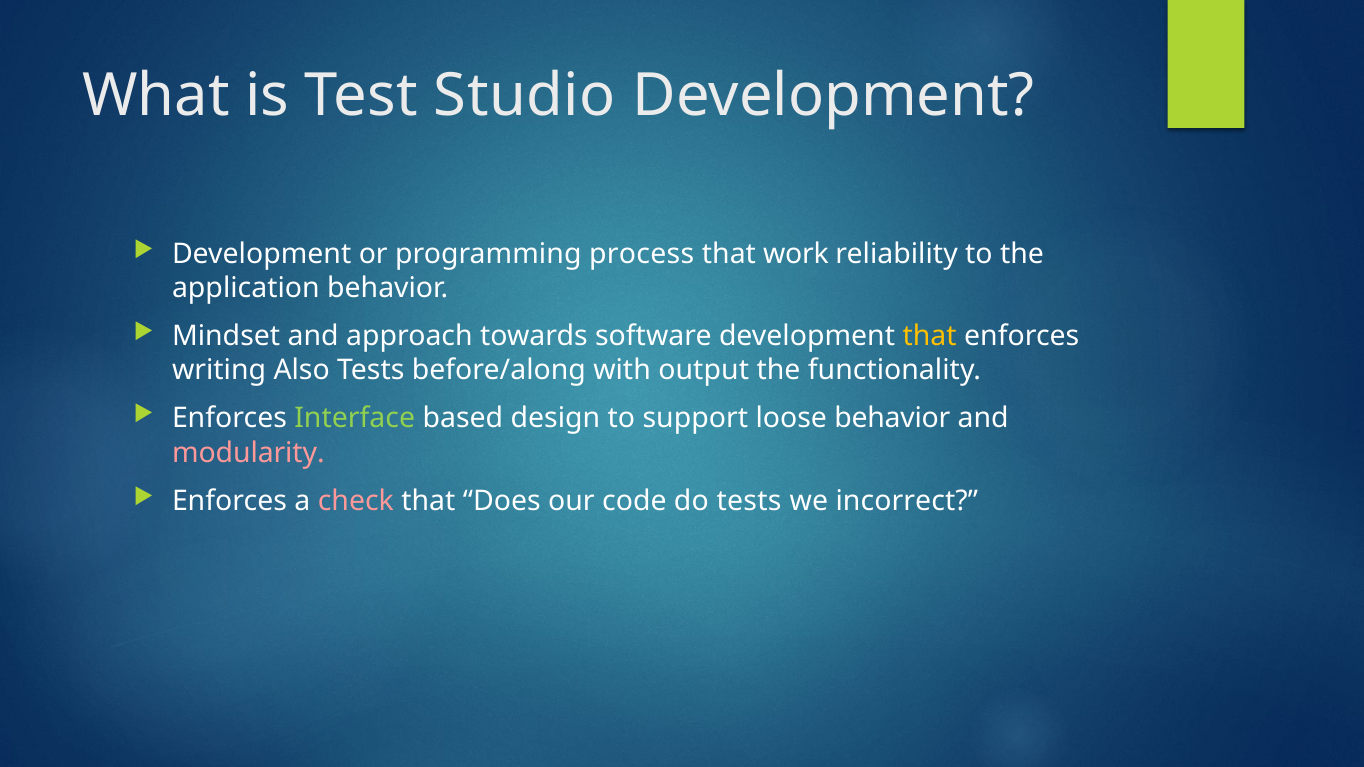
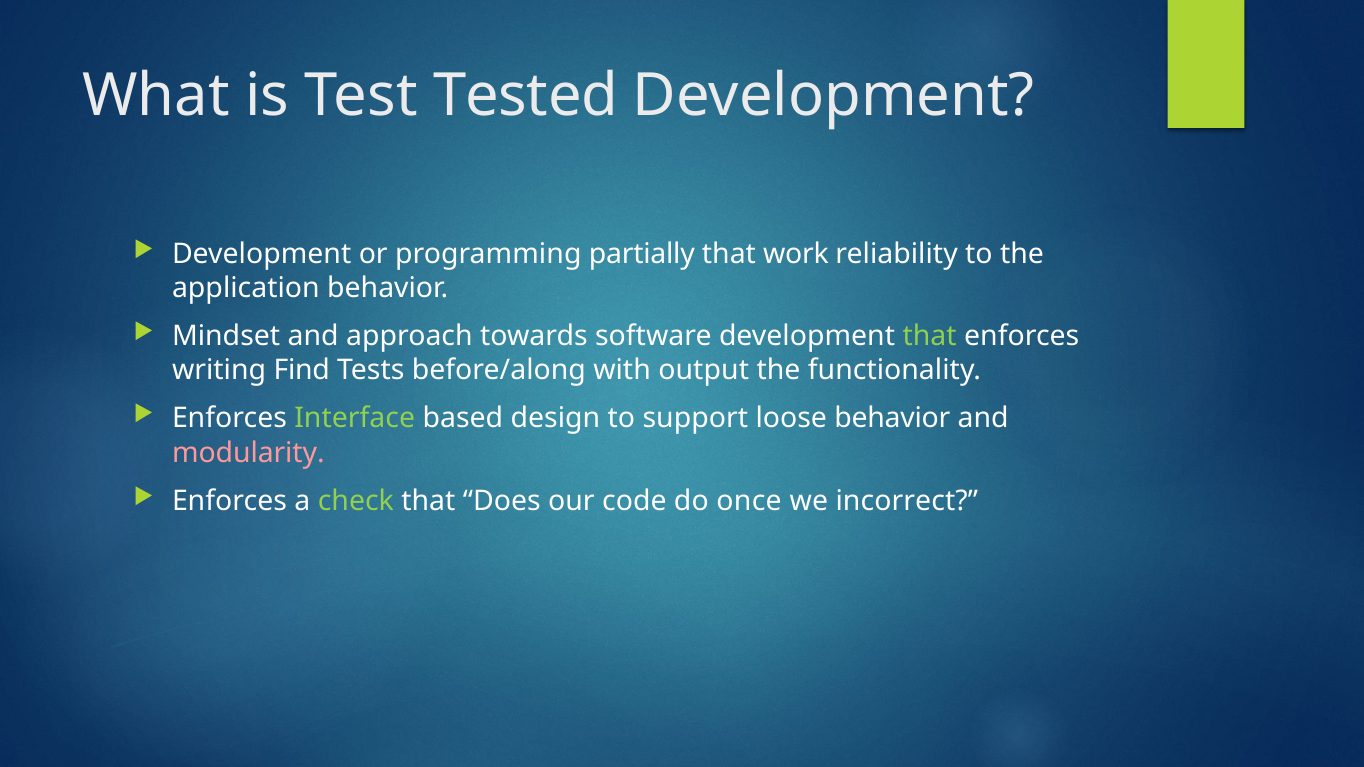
Studio: Studio -> Tested
process: process -> partially
that at (930, 336) colour: yellow -> light green
Also: Also -> Find
check colour: pink -> light green
do tests: tests -> once
